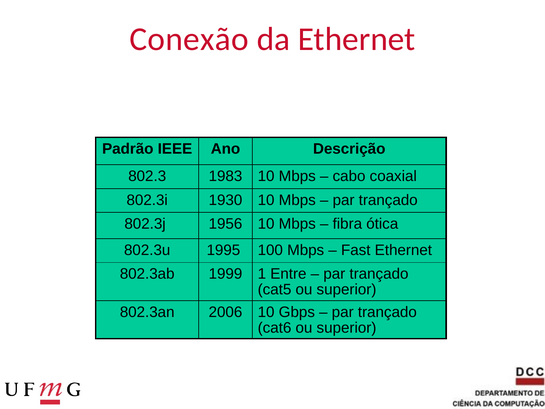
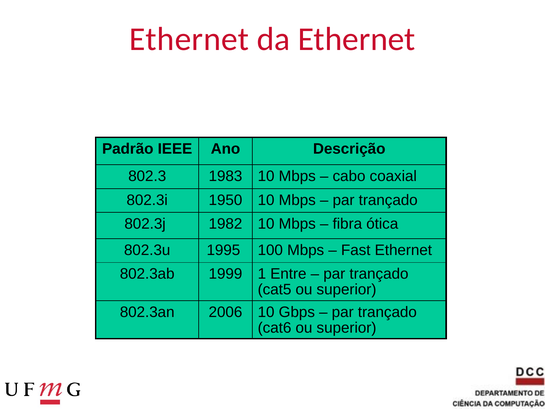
Conexão at (189, 39): Conexão -> Ethernet
1930: 1930 -> 1950
1956: 1956 -> 1982
